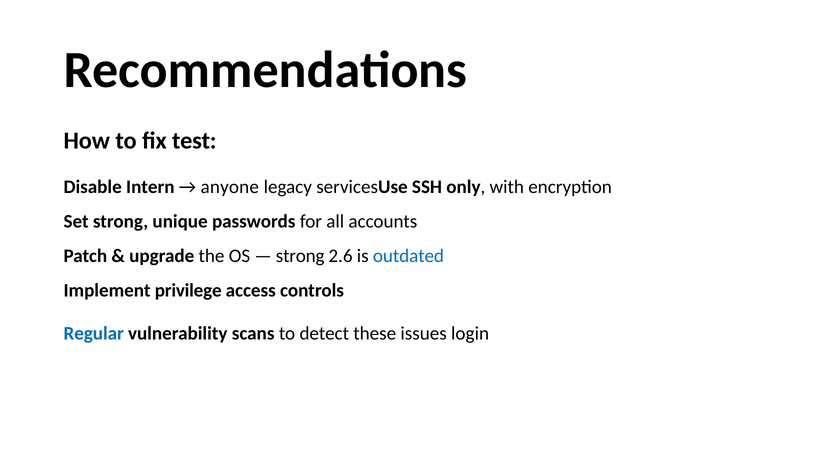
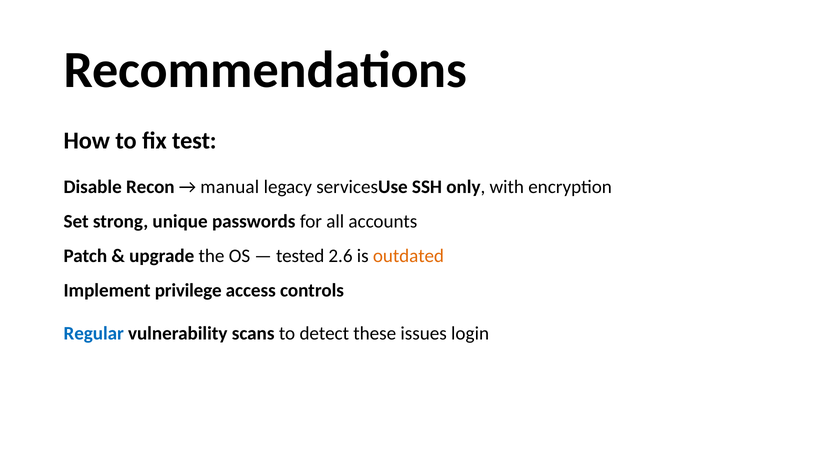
Intern: Intern -> Recon
anyone: anyone -> manual
strong at (300, 256): strong -> tested
outdated colour: blue -> orange
